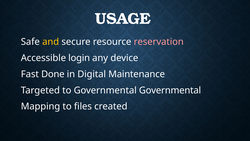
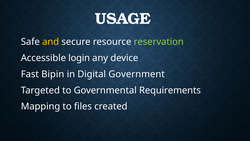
reservation colour: pink -> light green
Done: Done -> Bipin
Maintenance: Maintenance -> Government
Governmental Governmental: Governmental -> Requirements
